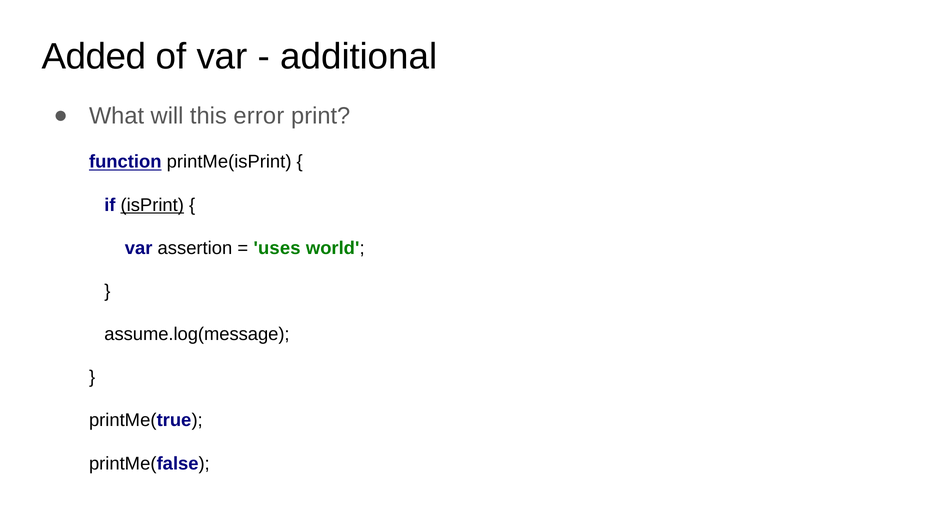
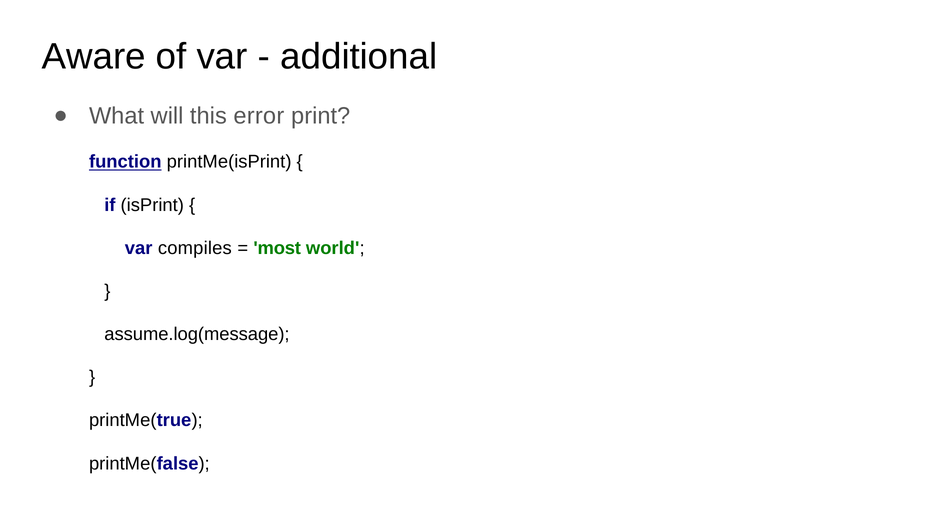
Added: Added -> Aware
isPrint underline: present -> none
assertion: assertion -> compiles
uses: uses -> most
